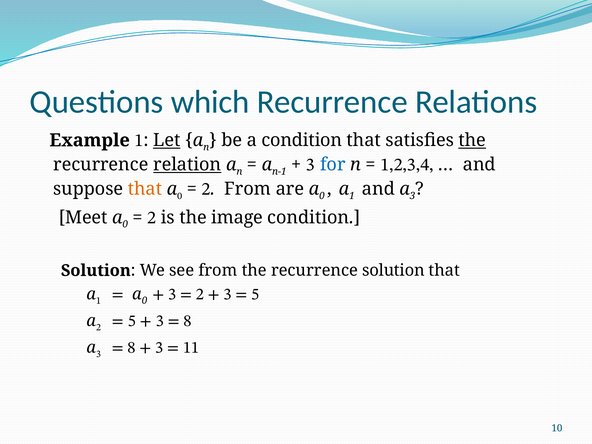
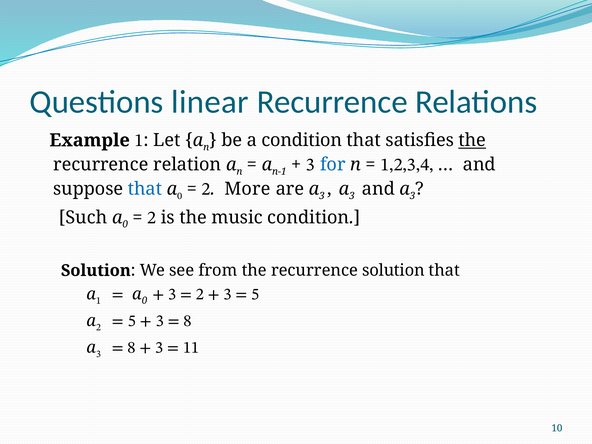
which: which -> linear
Let underline: present -> none
relation underline: present -> none
that at (145, 189) colour: orange -> blue
From at (248, 189): From -> More
0 at (322, 196): 0 -> 3
1 at (352, 196): 1 -> 3
Meet: Meet -> Such
image: image -> music
